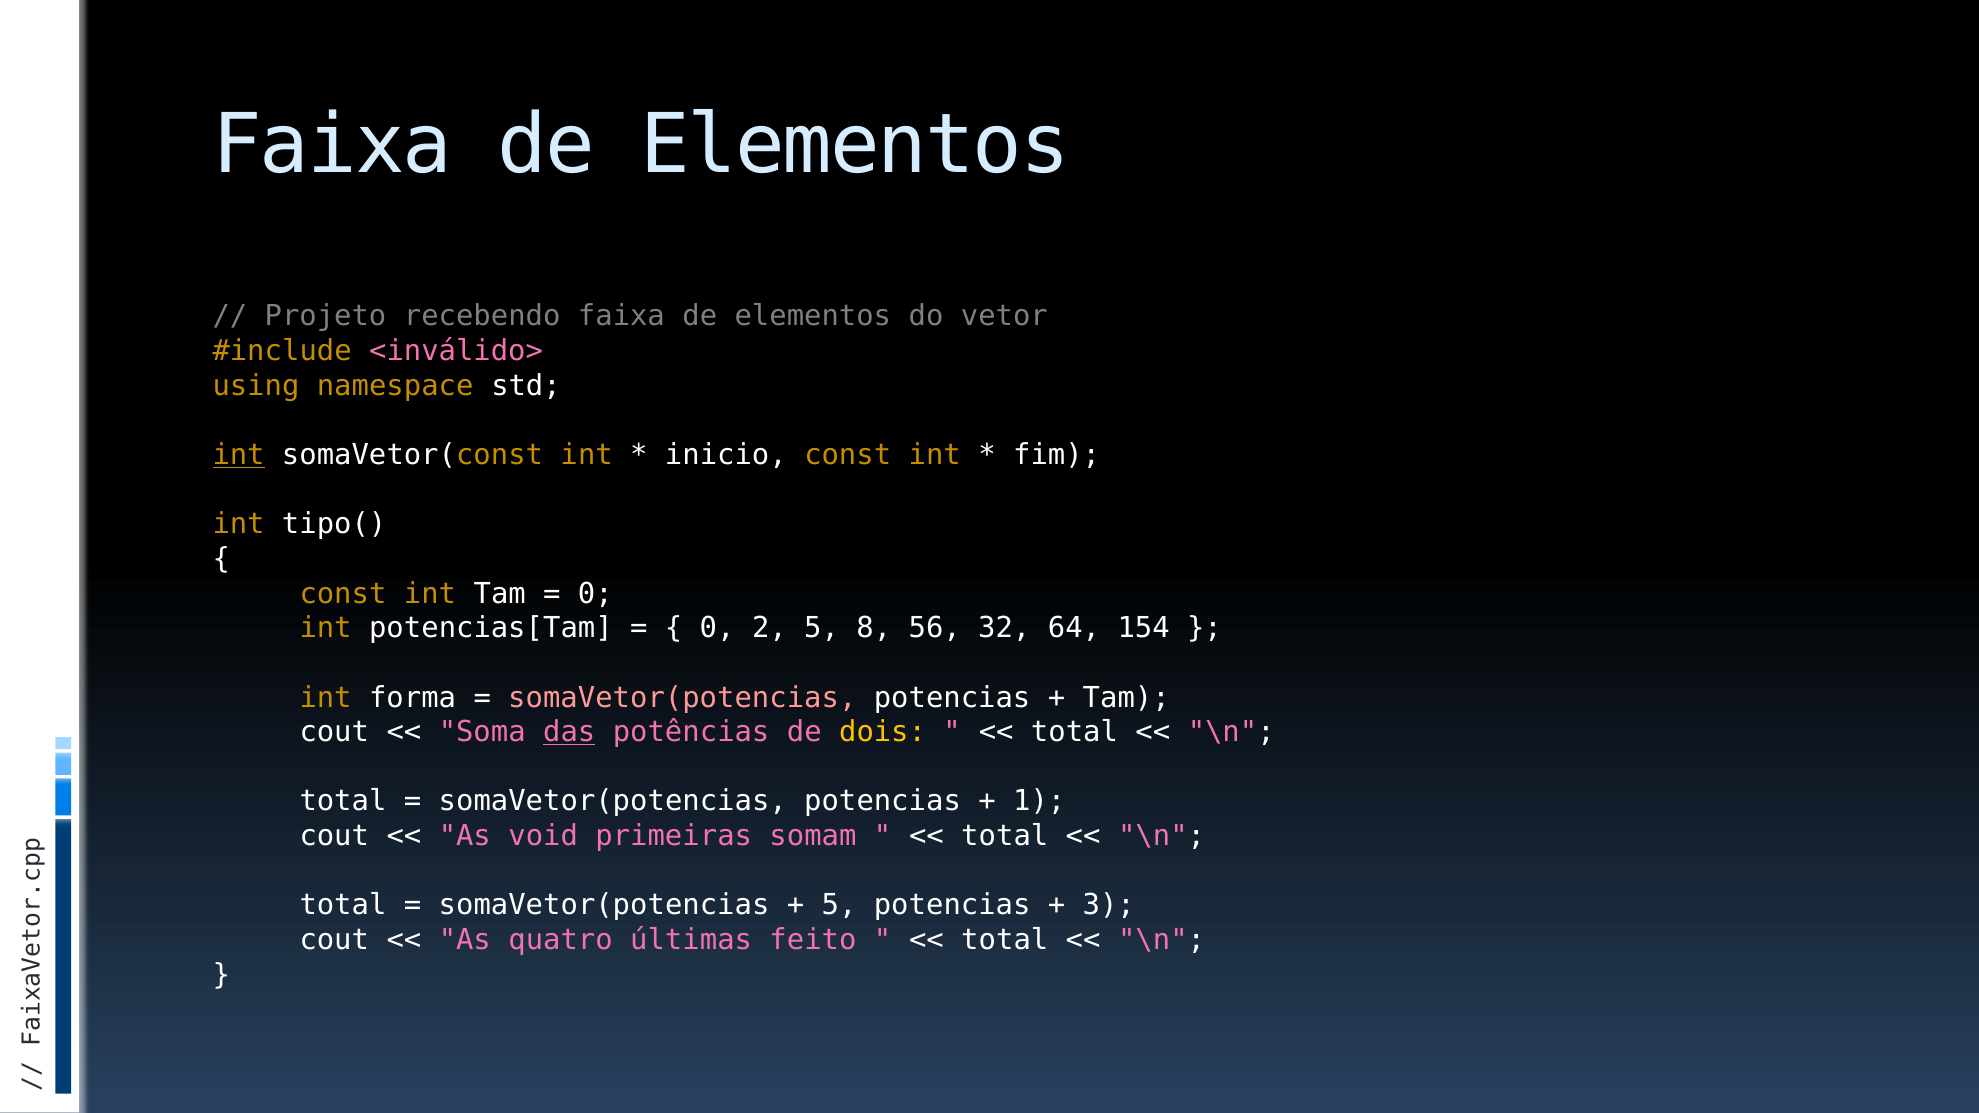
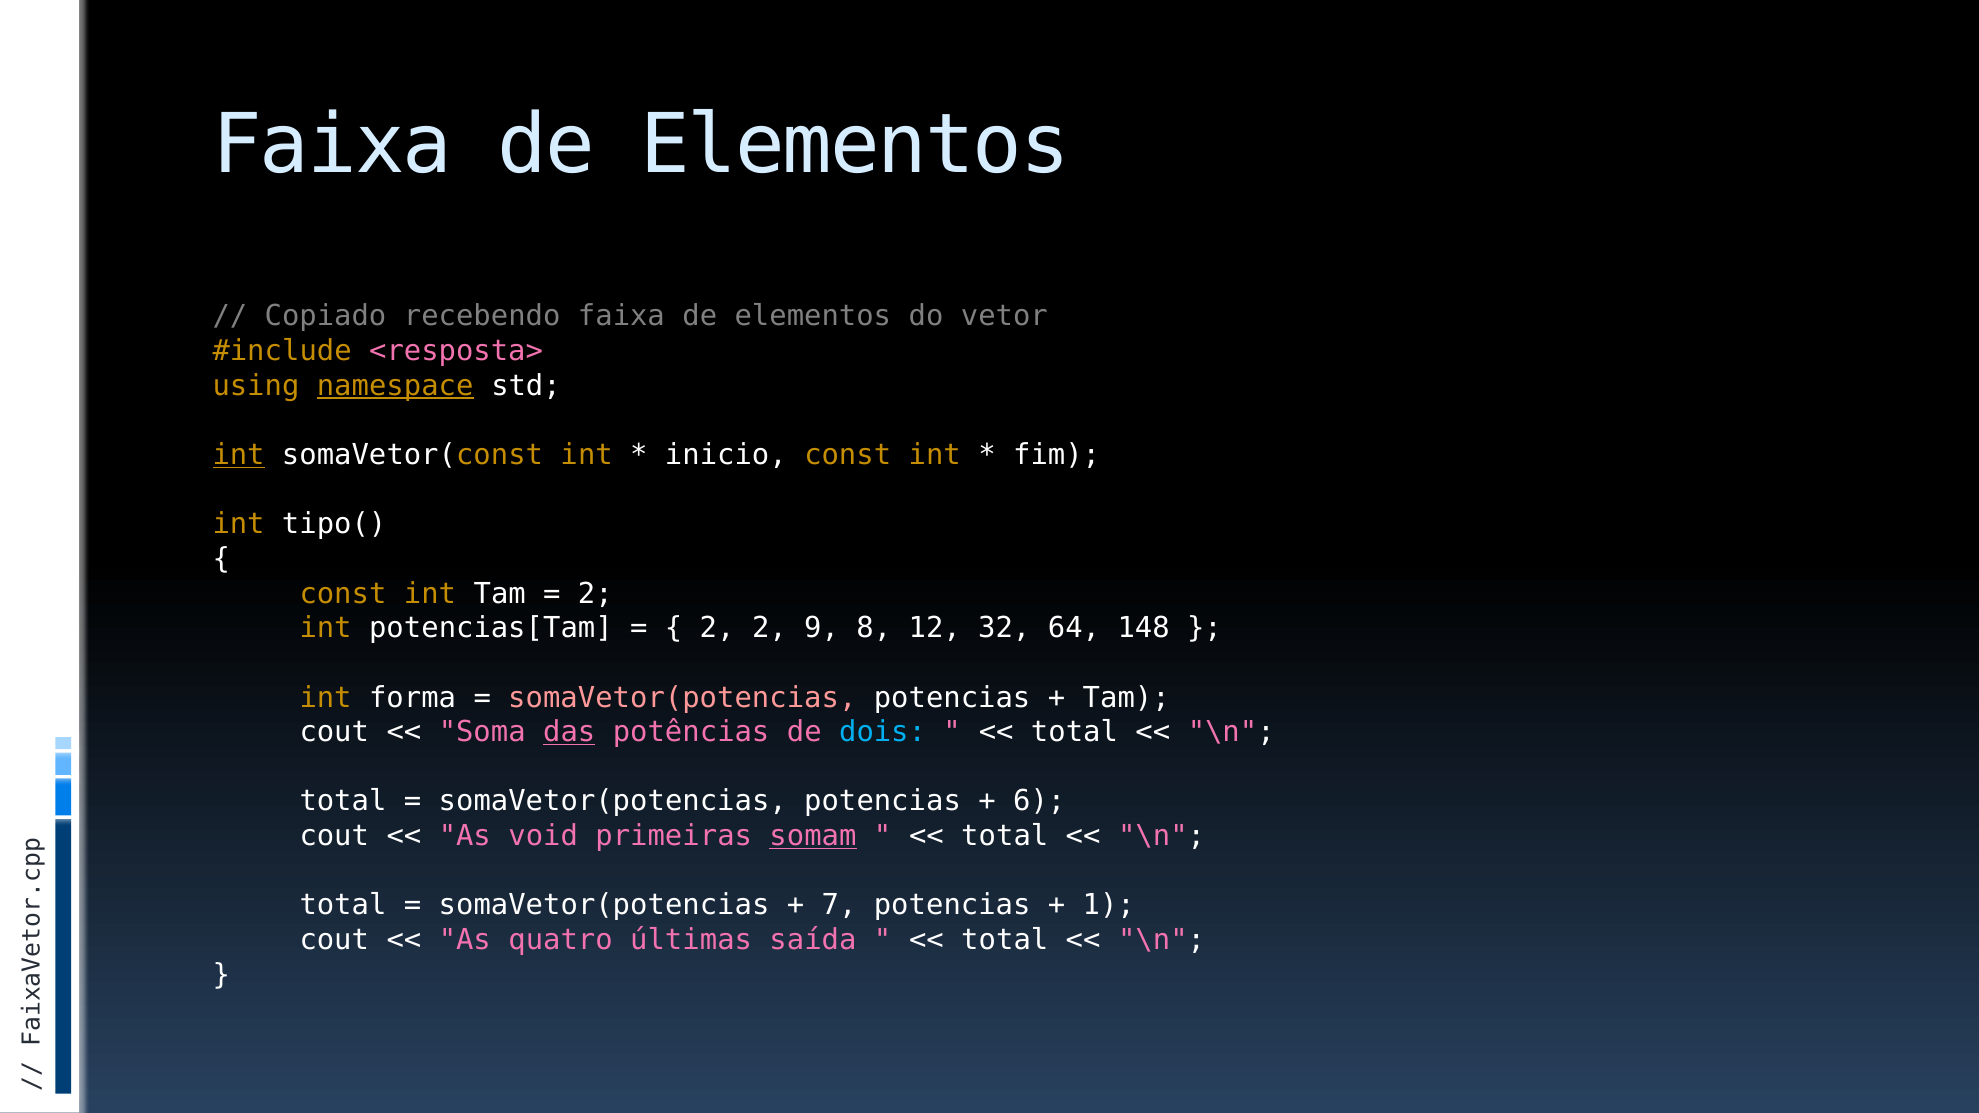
Projeto: Projeto -> Copiado
<inválido>: <inválido> -> <resposta>
namespace underline: none -> present
0 at (595, 594): 0 -> 2
0 at (717, 628): 0 -> 2
2 5: 5 -> 9
56: 56 -> 12
154: 154 -> 148
dois colour: yellow -> light blue
1: 1 -> 6
somam underline: none -> present
5 at (839, 906): 5 -> 7
3: 3 -> 1
feito: feito -> saída
